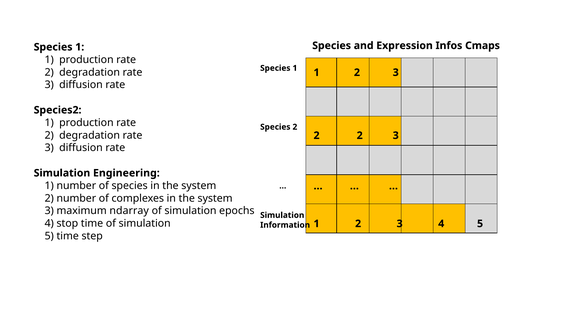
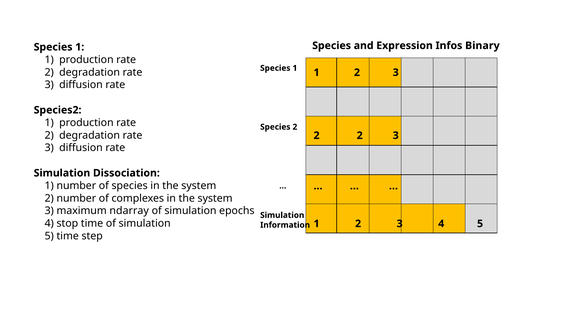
Cmaps: Cmaps -> Binary
Engineering: Engineering -> Dissociation
